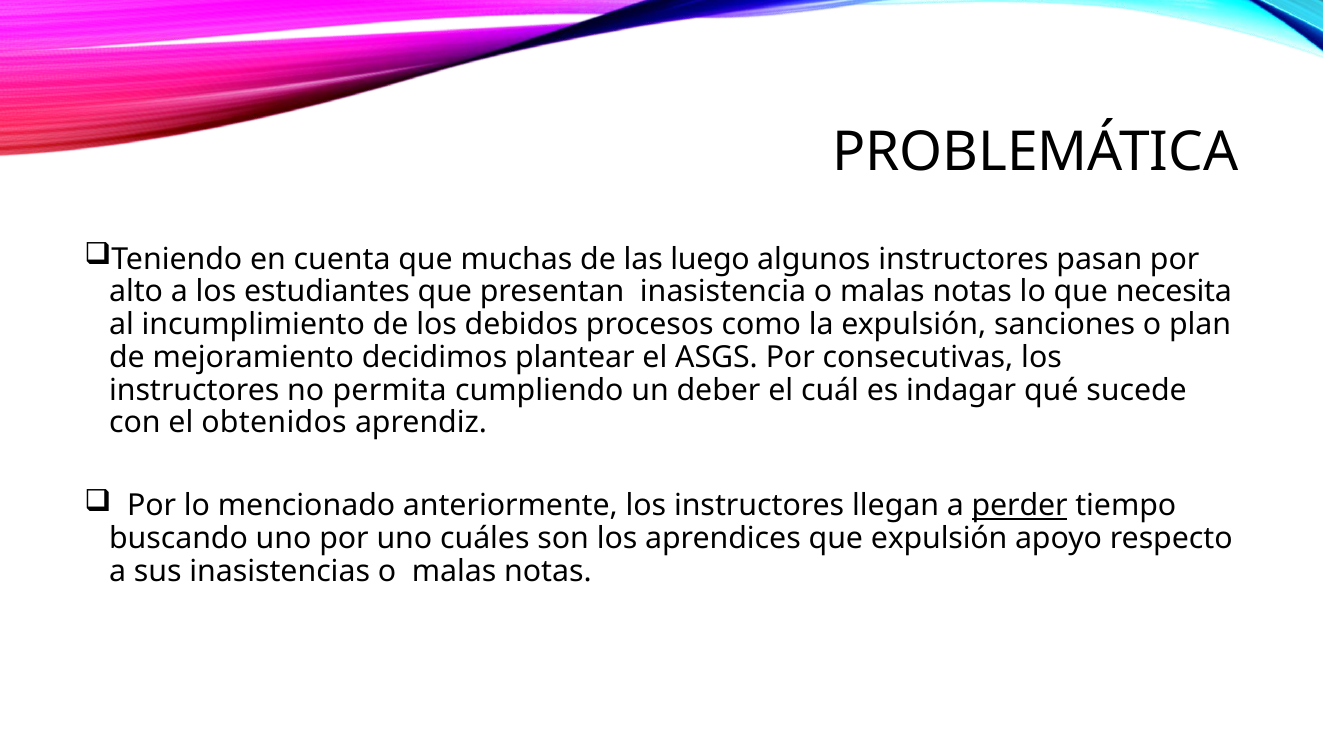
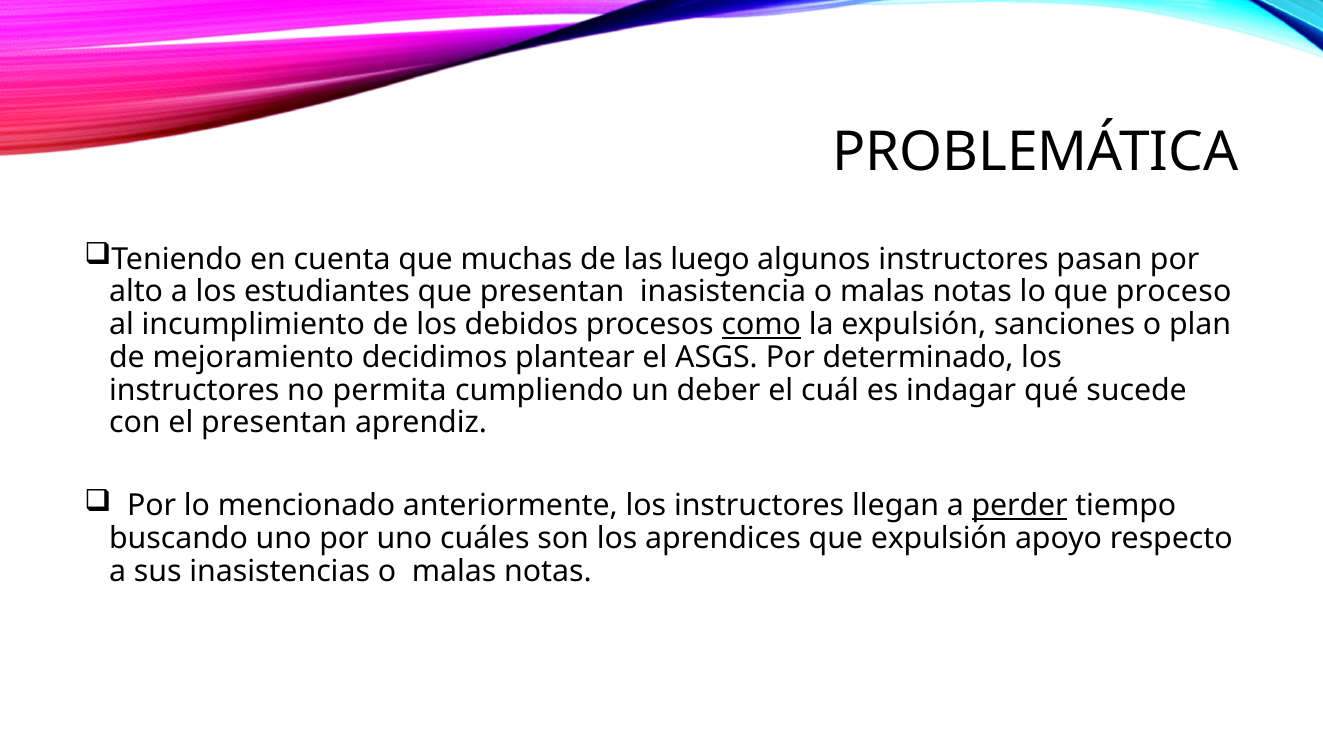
necesita: necesita -> proceso
como underline: none -> present
consecutivas: consecutivas -> determinado
el obtenidos: obtenidos -> presentan
